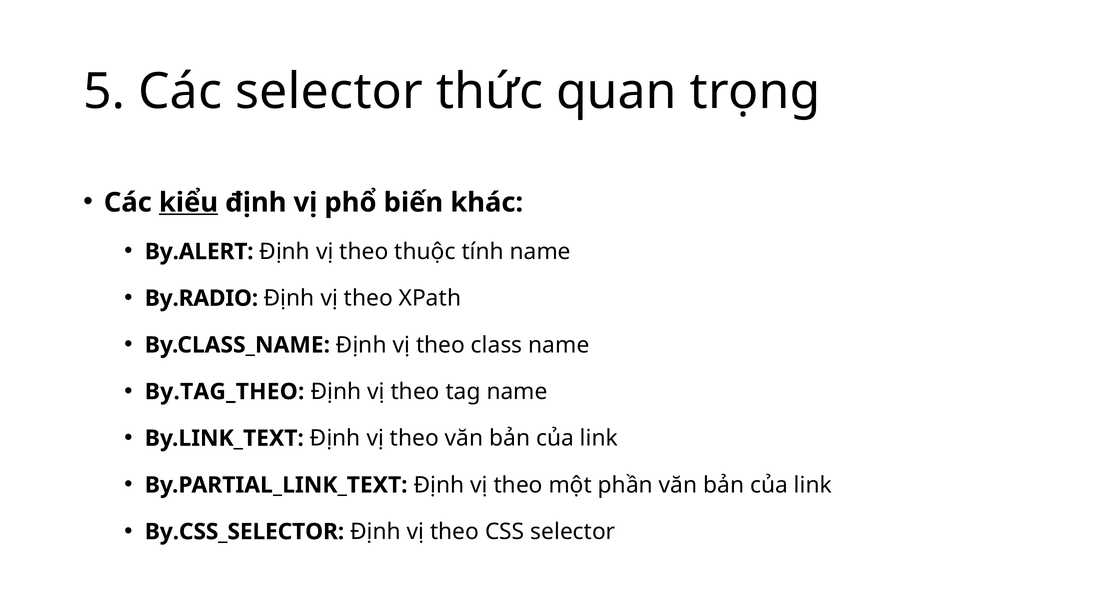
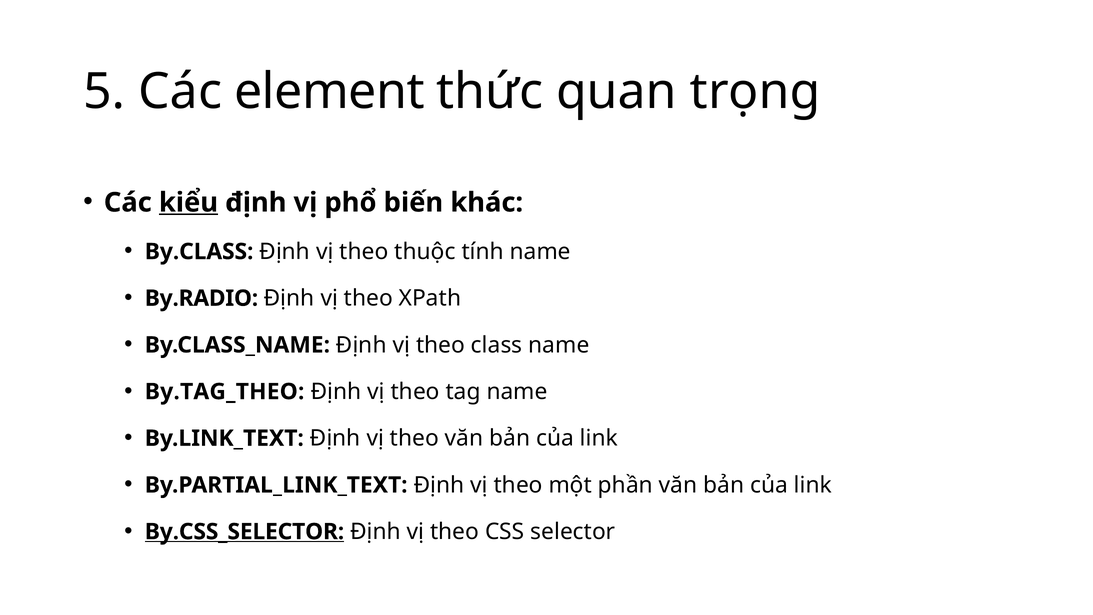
Các selector: selector -> element
By.ALERT: By.ALERT -> By.CLASS
By.CSS_SELECTOR underline: none -> present
